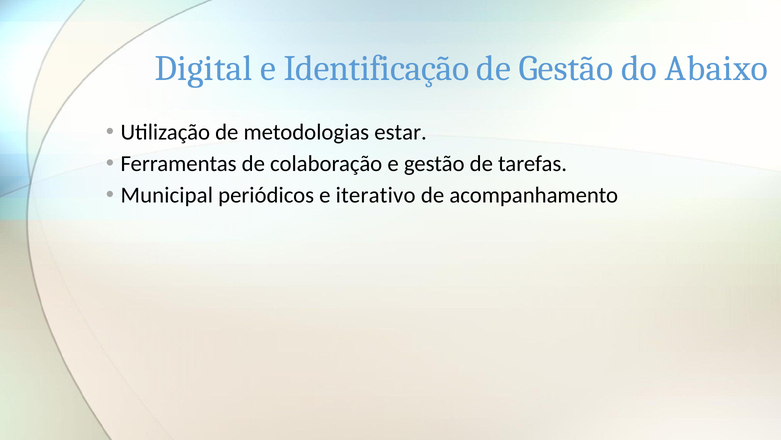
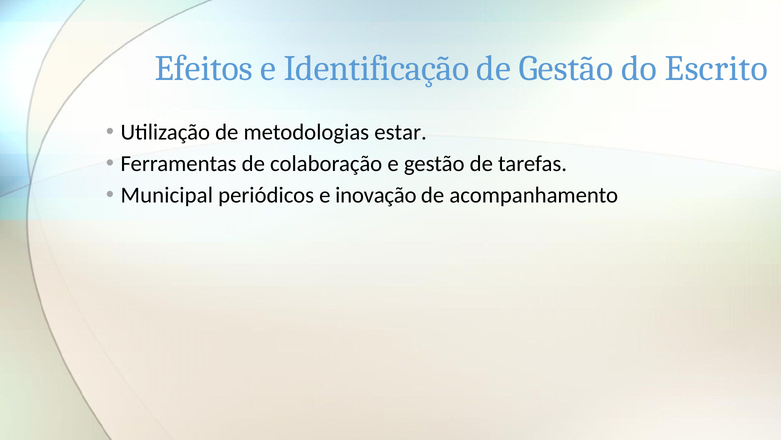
Digital: Digital -> Efeitos
Abaixo: Abaixo -> Escrito
iterativo: iterativo -> inovação
